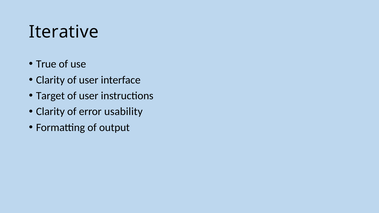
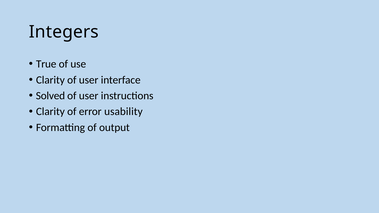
Iterative: Iterative -> Integers
Target: Target -> Solved
